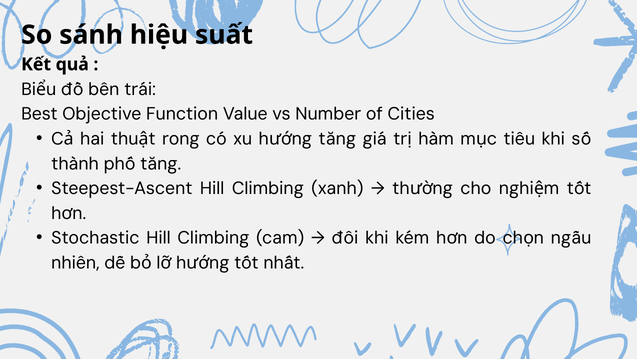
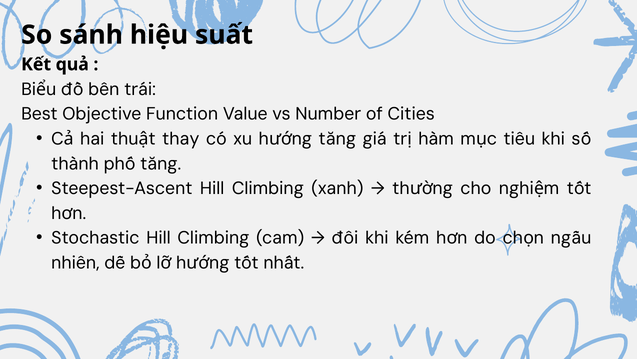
rong: rong -> thay
